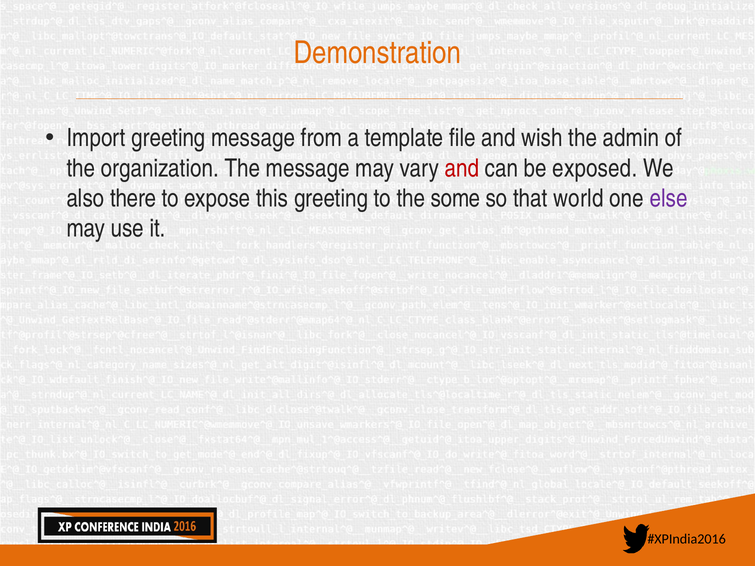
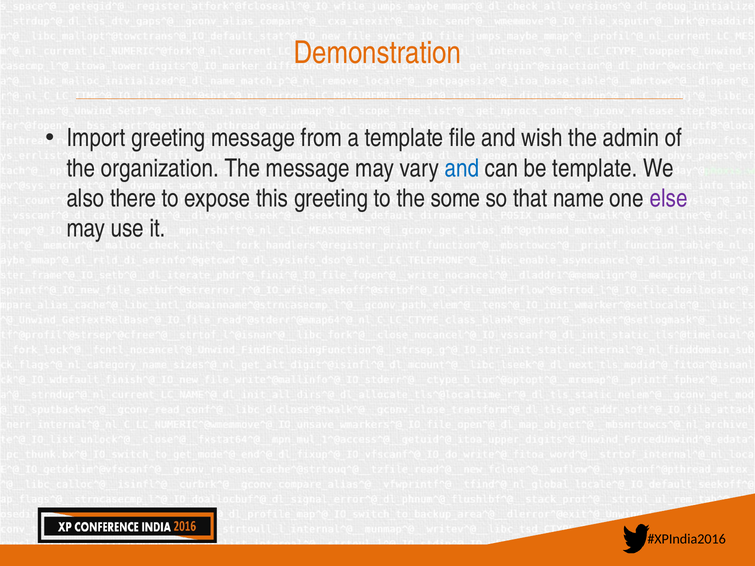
and at (462, 168) colour: red -> blue
be exposed: exposed -> template
world: world -> name
